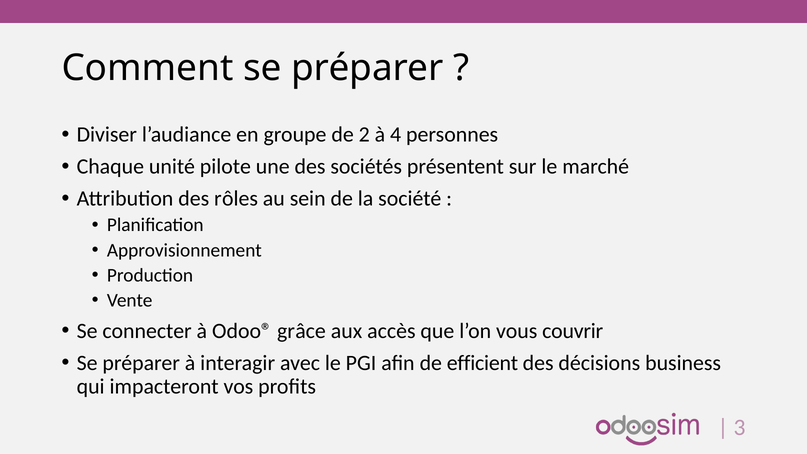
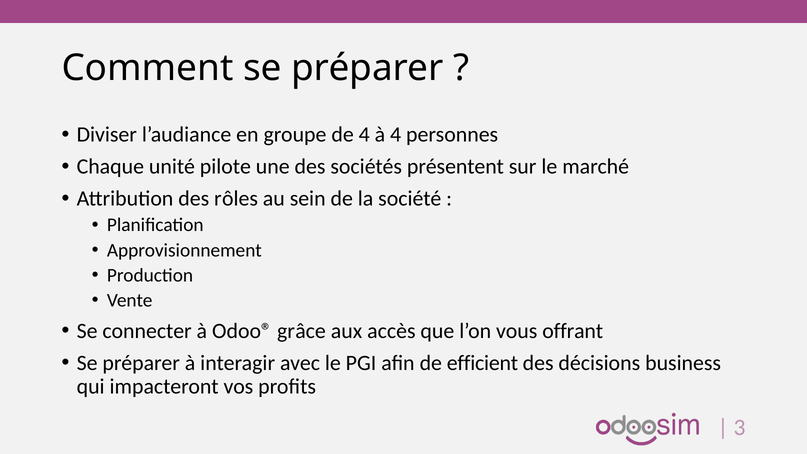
de 2: 2 -> 4
couvrir: couvrir -> offrant
